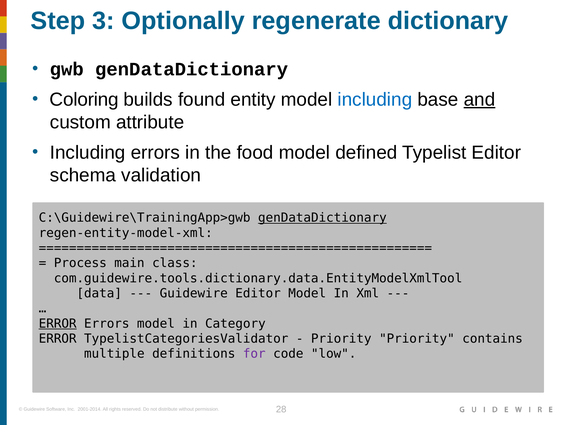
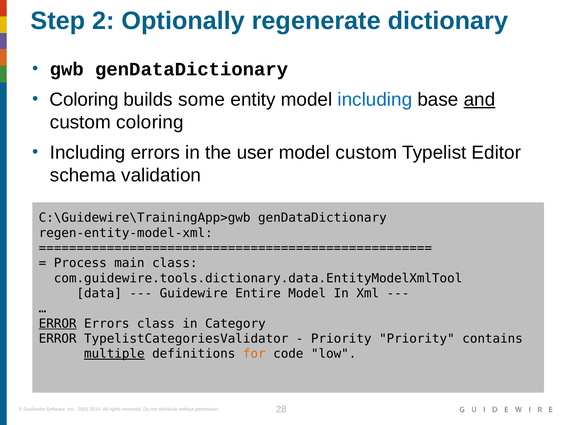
3: 3 -> 2
found: found -> some
custom attribute: attribute -> coloring
food: food -> user
model defined: defined -> custom
genDataDictionary at (322, 218) underline: present -> none
Guidewire Editor: Editor -> Entire
Errors model: model -> class
multiple underline: none -> present
for colour: purple -> orange
